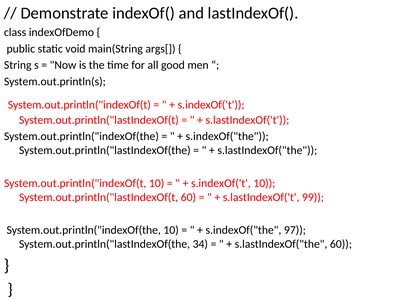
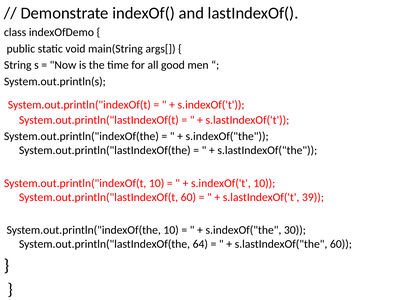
99: 99 -> 39
97: 97 -> 30
34: 34 -> 64
